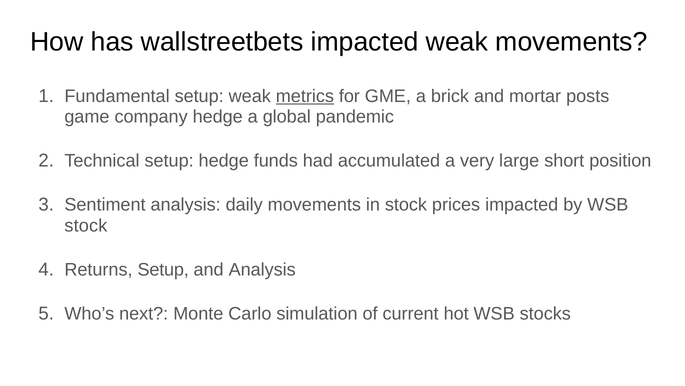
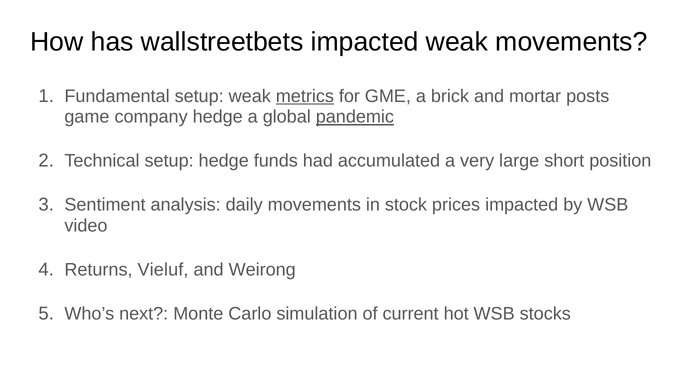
pandemic underline: none -> present
stock at (86, 225): stock -> video
Returns Setup: Setup -> Vieluf
and Analysis: Analysis -> Weirong
